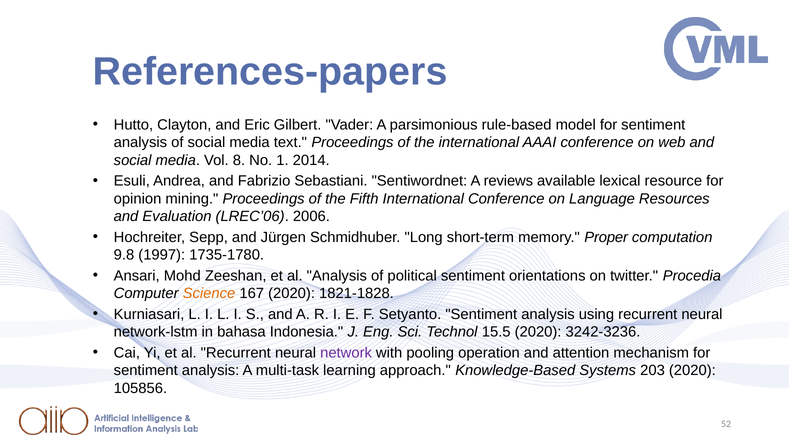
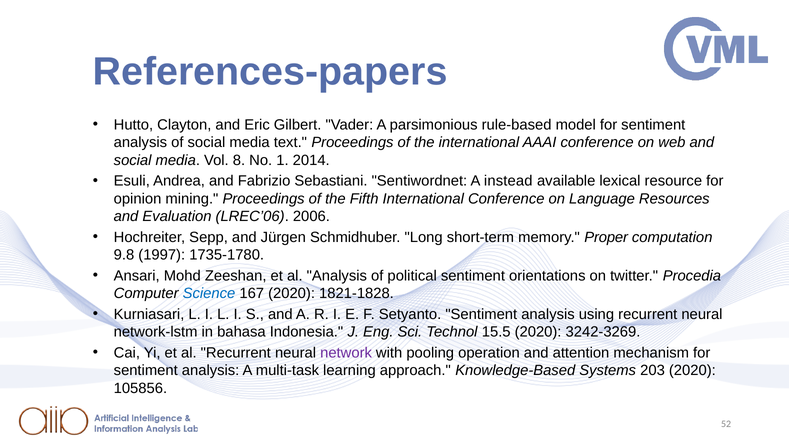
reviews: reviews -> instead
Science colour: orange -> blue
3242-3236: 3242-3236 -> 3242-3269
